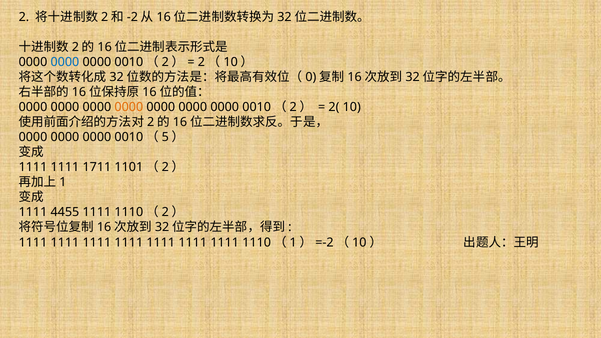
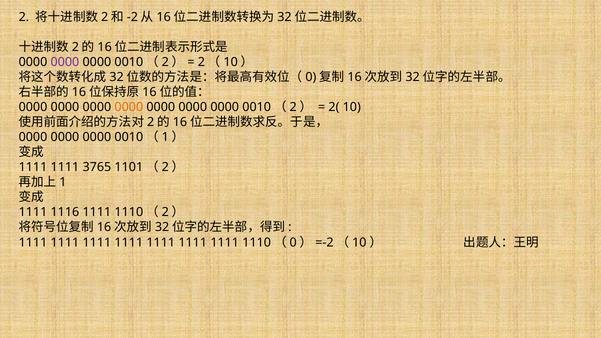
0000 at (65, 62) colour: blue -> purple
5 at (165, 137): 5 -> 1
1711: 1711 -> 3765
4455: 4455 -> 1116
1 at (293, 242): 1 -> 0
